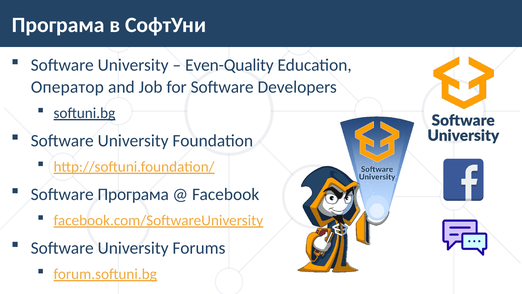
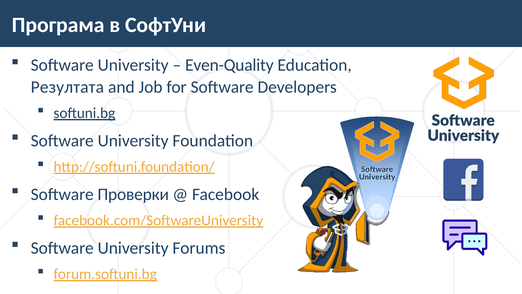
Оператор: Оператор -> Резултата
Software Програма: Програма -> Проверки
